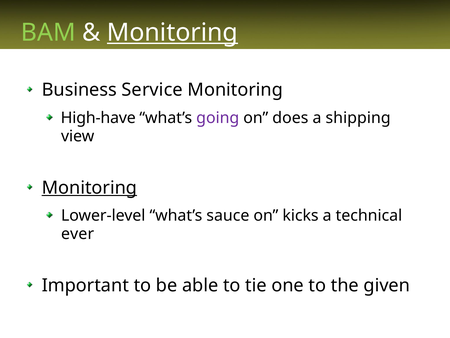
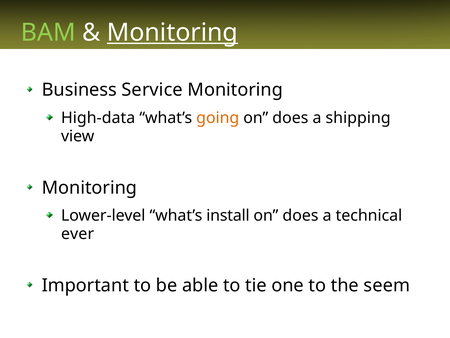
High-have: High-have -> High-data
going colour: purple -> orange
Monitoring at (89, 187) underline: present -> none
sauce: sauce -> install
kicks at (301, 215): kicks -> does
given: given -> seem
